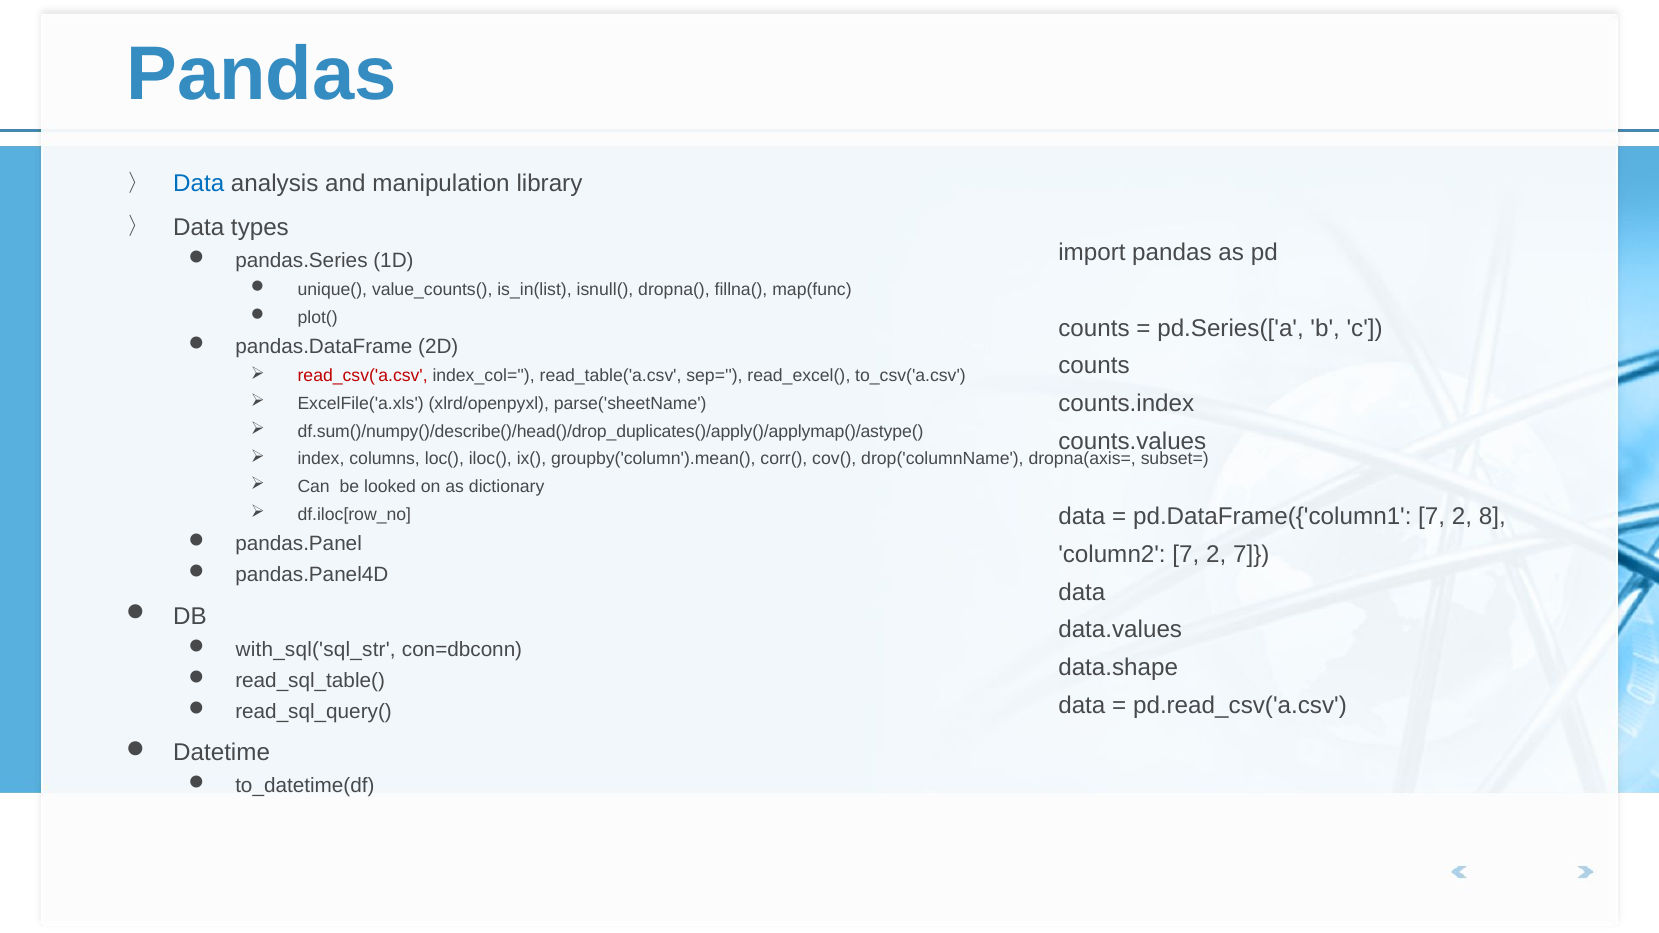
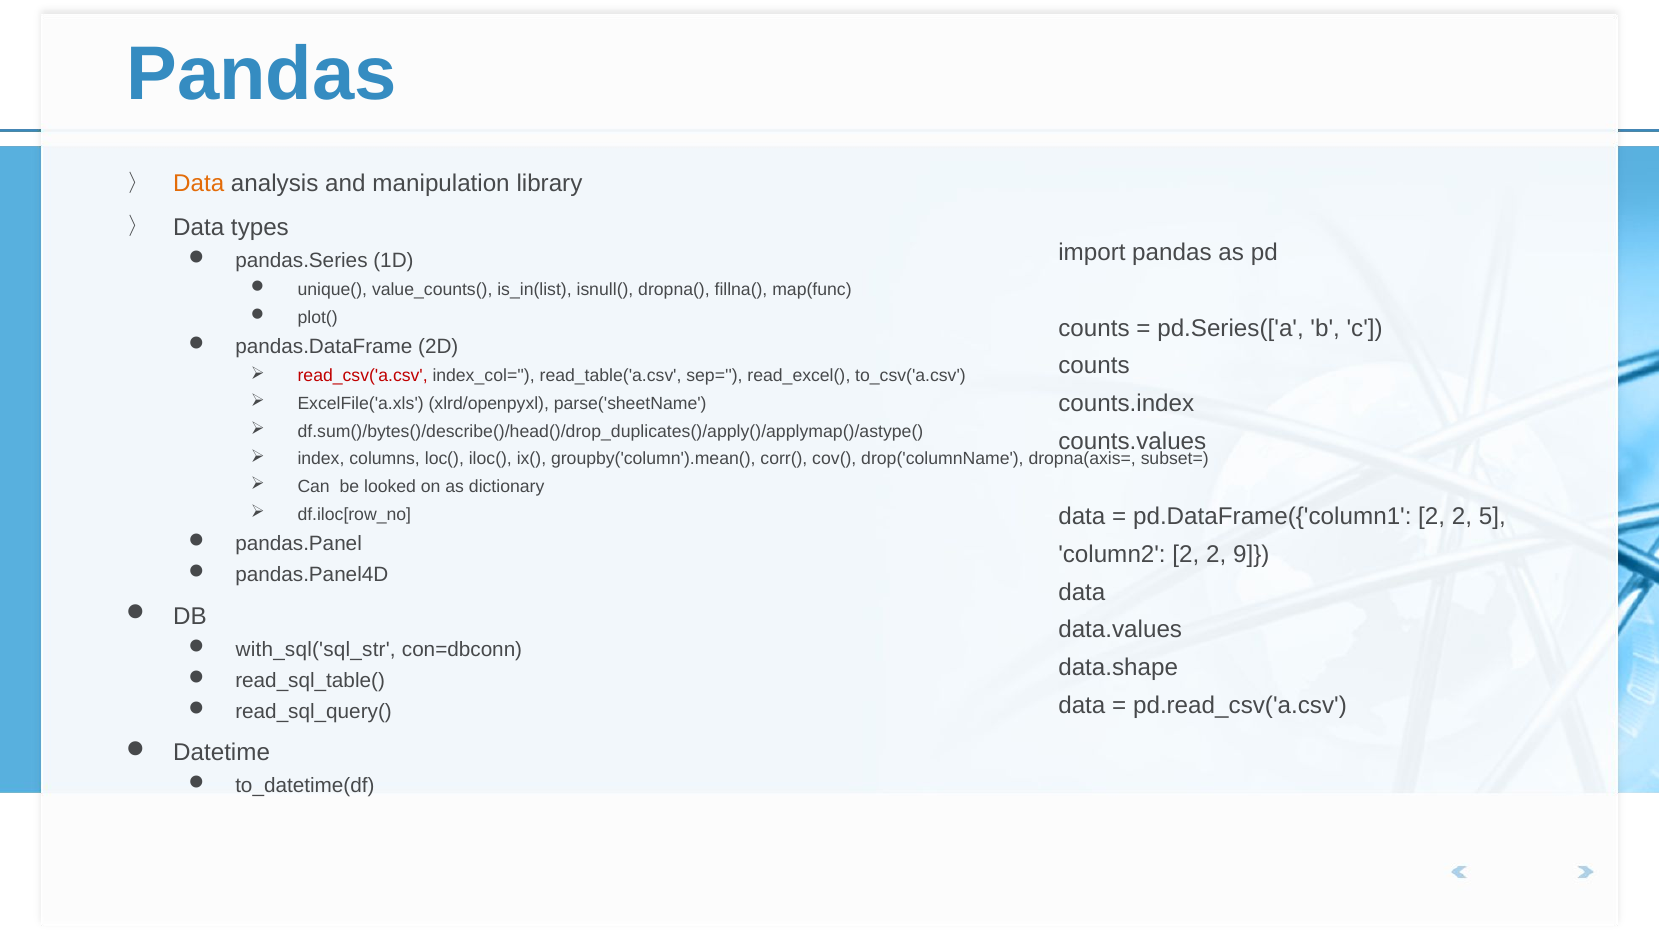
Data at (199, 184) colour: blue -> orange
df.sum()/numpy()/describe()/head()/drop_duplicates()/apply()/applymap()/astype(: df.sum()/numpy()/describe()/head()/drop_duplicates()/apply()/applymap()/astype( -> df.sum()/bytes()/describe()/head()/drop_duplicates()/apply()/applymap()/astype(
pd.DataFrame({'column1 7: 7 -> 2
8: 8 -> 5
column2 7: 7 -> 2
2 7: 7 -> 9
